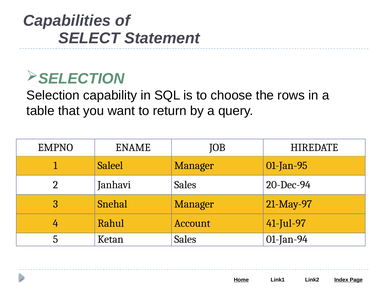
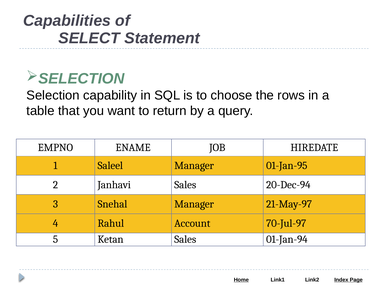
41-Jul-97: 41-Jul-97 -> 70-Jul-97
